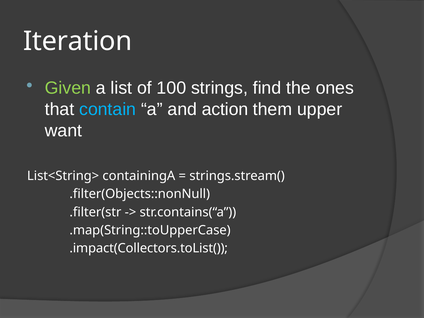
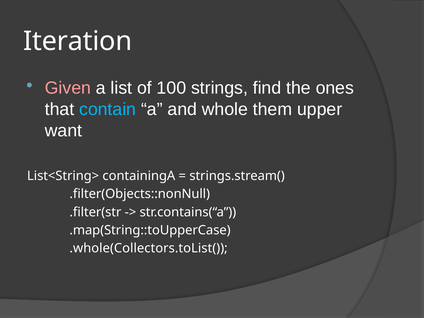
Given colour: light green -> pink
action: action -> whole
.impact(Collectors.toList(: .impact(Collectors.toList( -> .whole(Collectors.toList(
